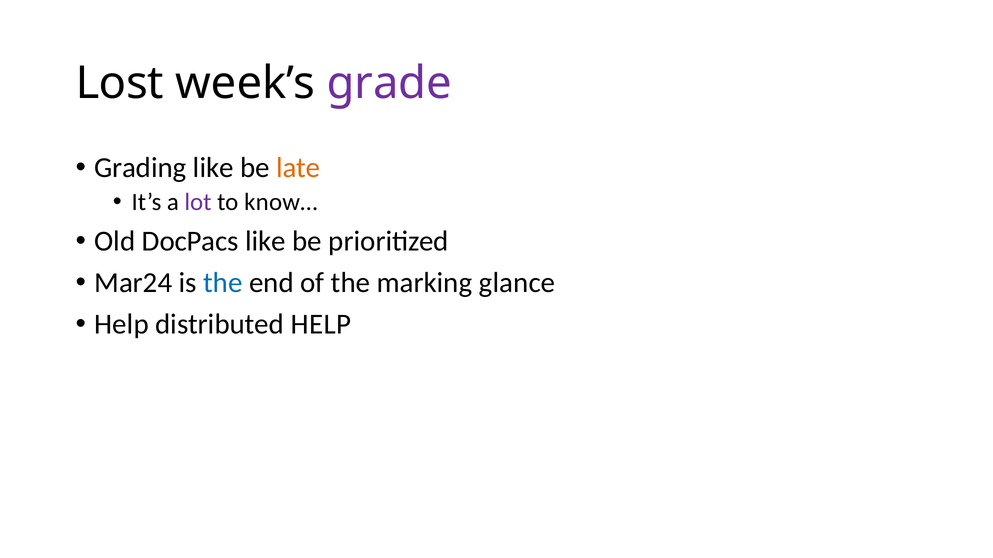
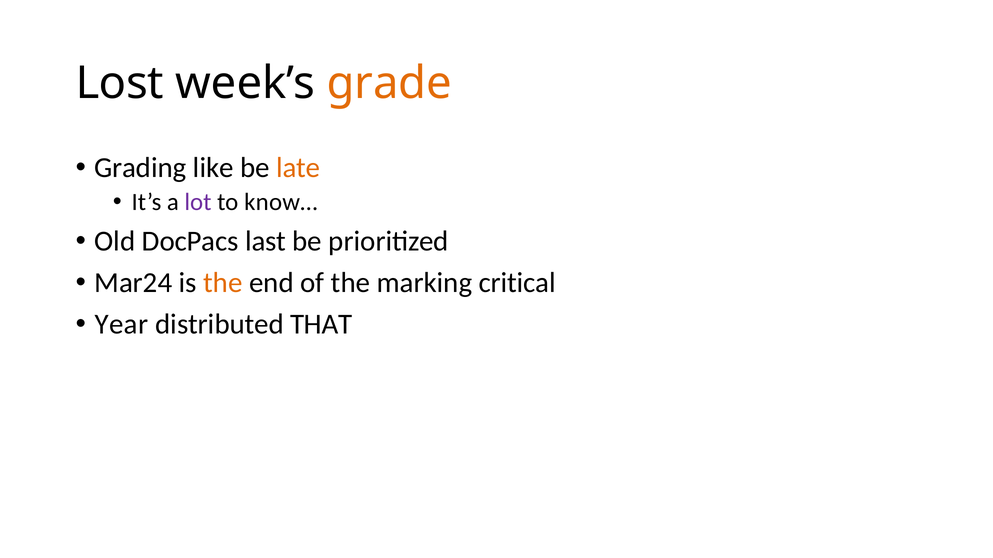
grade colour: purple -> orange
DocPacs like: like -> last
the at (223, 283) colour: blue -> orange
glance: glance -> critical
Help at (122, 325): Help -> Year
distributed HELP: HELP -> THAT
